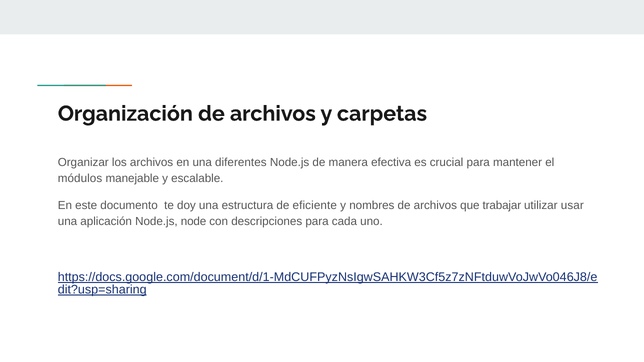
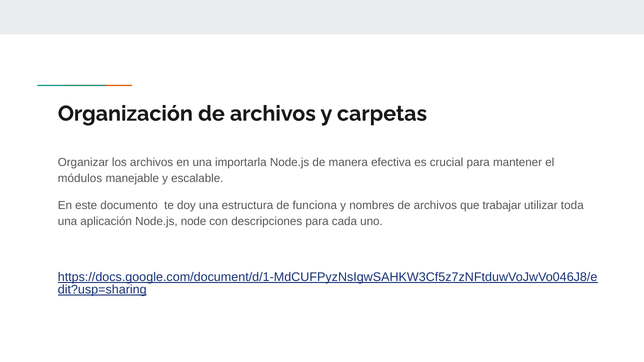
diferentes: diferentes -> importarla
eficiente: eficiente -> funciona
usar: usar -> toda
